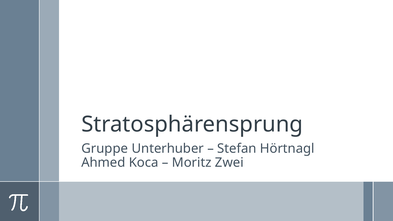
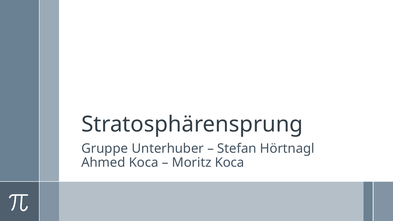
Moritz Zwei: Zwei -> Koca
